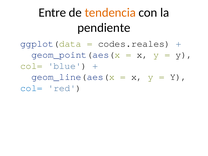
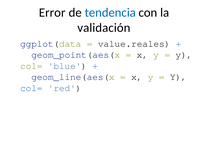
Entre: Entre -> Error
tendencia colour: orange -> blue
pendiente: pendiente -> validación
codes.reales: codes.reales -> value.reales
